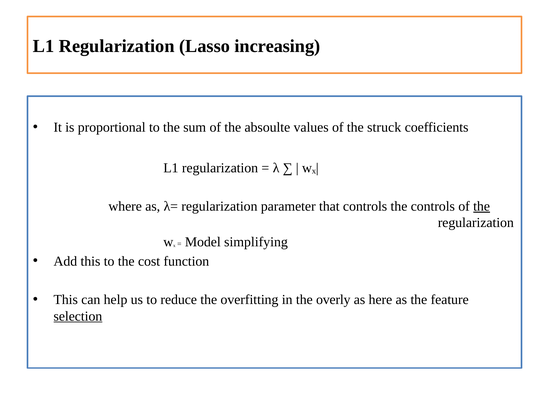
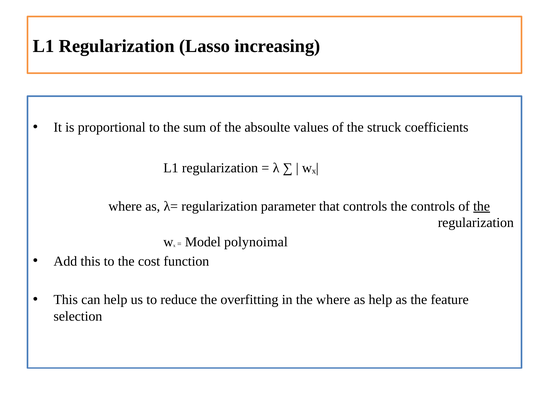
simplifying: simplifying -> polynoimal
the overly: overly -> where
as here: here -> help
selection underline: present -> none
